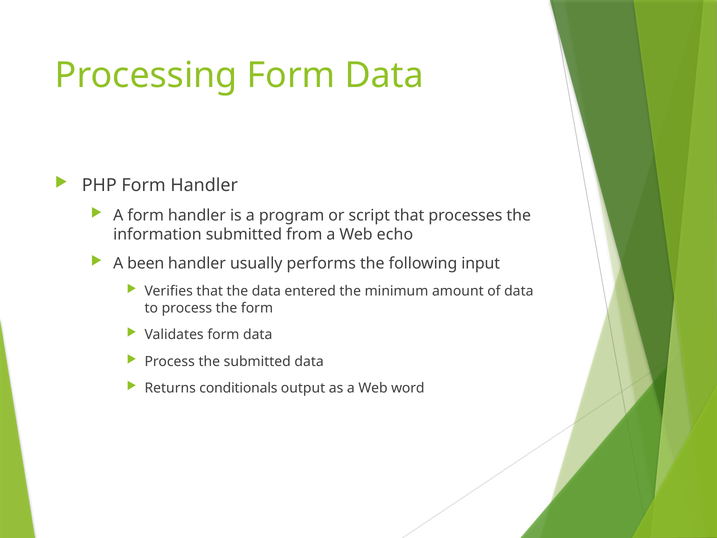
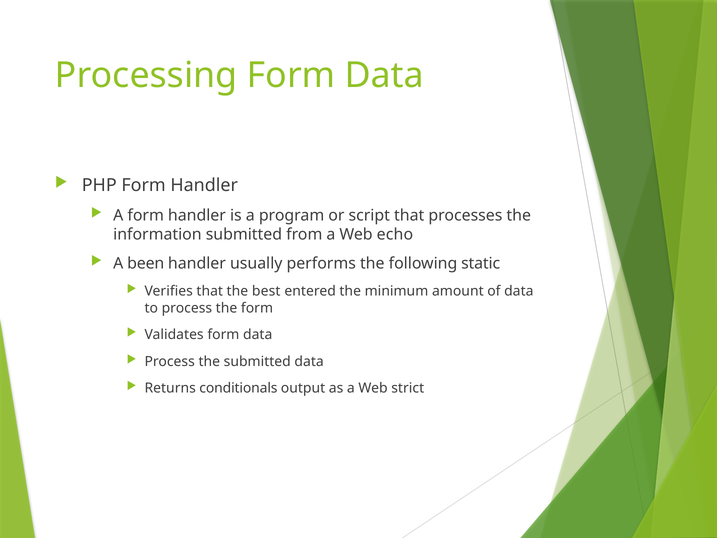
input: input -> static
the data: data -> best
word: word -> strict
